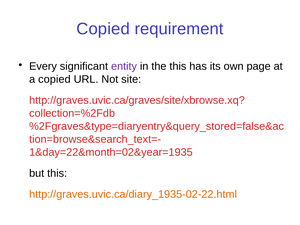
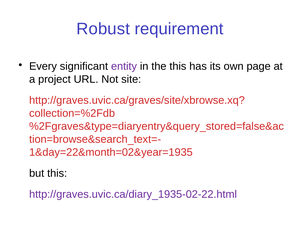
Copied at (103, 29): Copied -> Robust
a copied: copied -> project
http://graves.uvic.ca/diary_1935-02-22.html colour: orange -> purple
